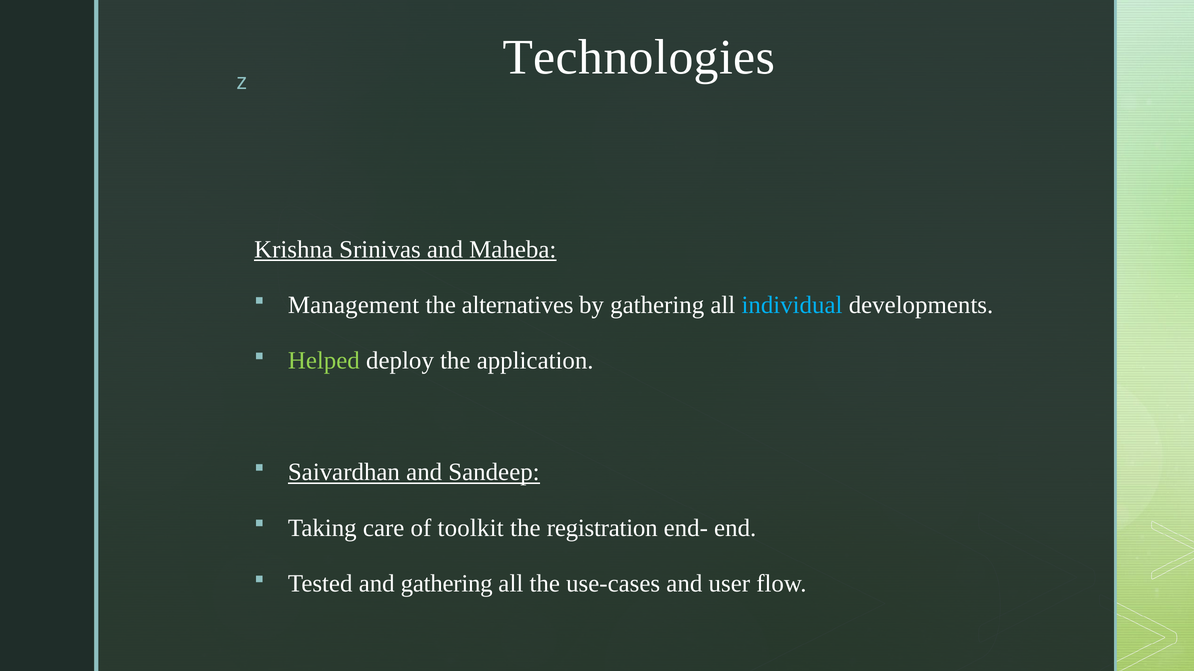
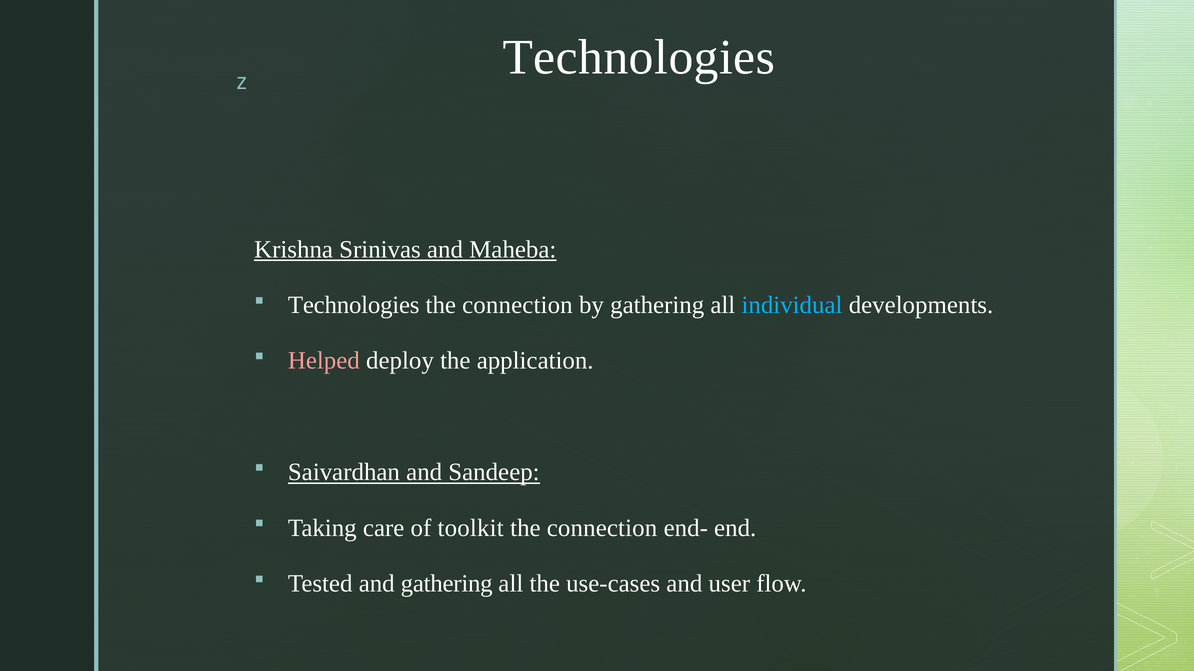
Management at (354, 305): Management -> Technologies
alternatives at (518, 305): alternatives -> connection
Helped colour: light green -> pink
registration at (602, 528): registration -> connection
